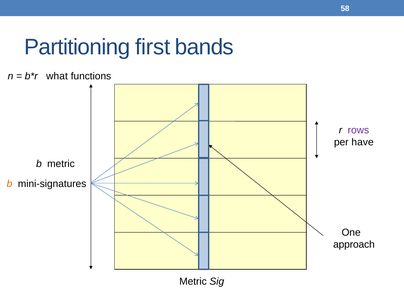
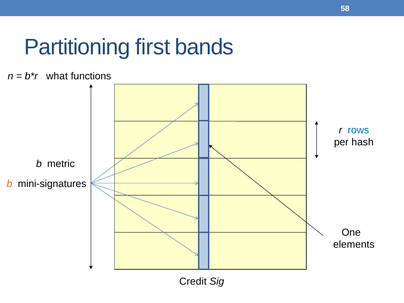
rows colour: purple -> blue
have: have -> hash
approach: approach -> elements
Metric at (193, 282): Metric -> Credit
